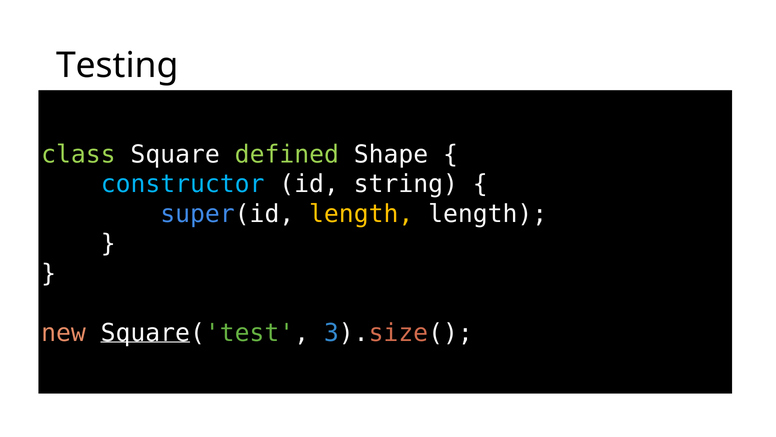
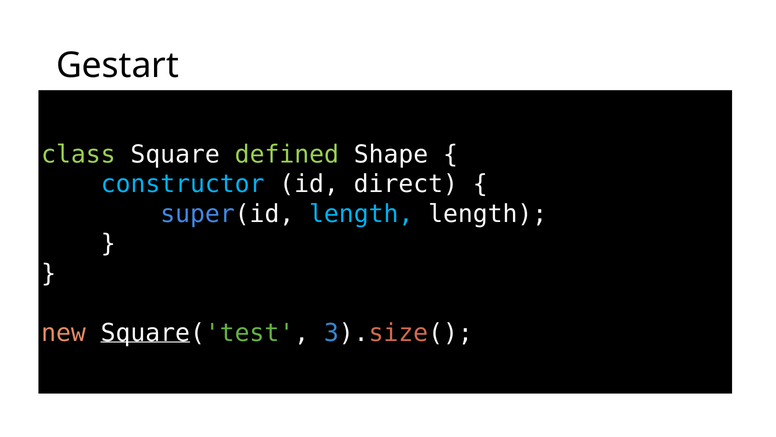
Testing: Testing -> Gestart
string: string -> direct
length at (361, 214) colour: yellow -> light blue
